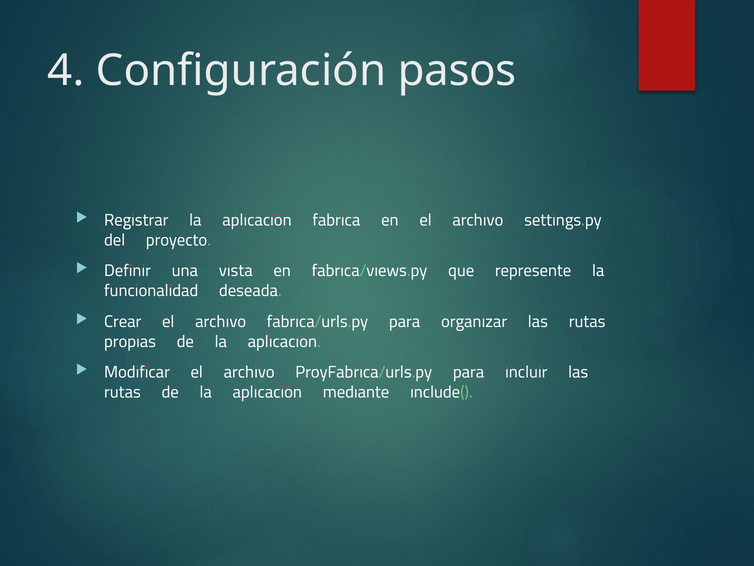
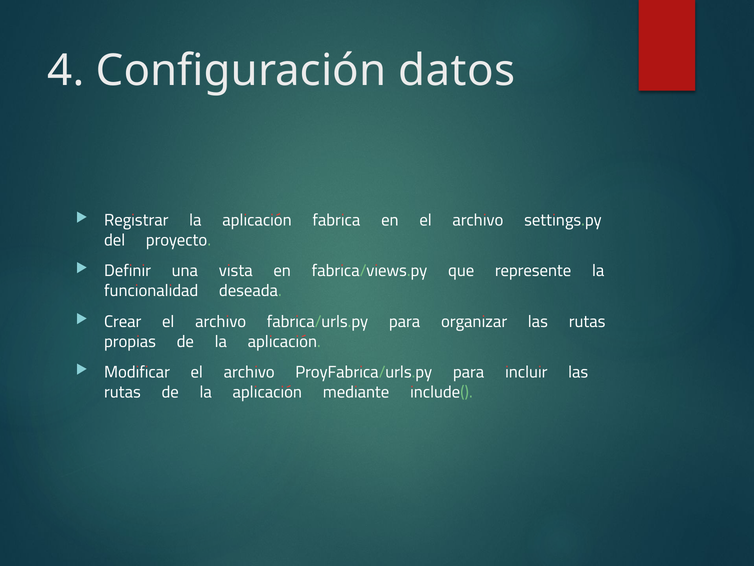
pasos: pasos -> datos
